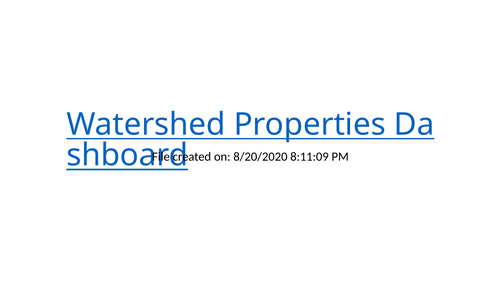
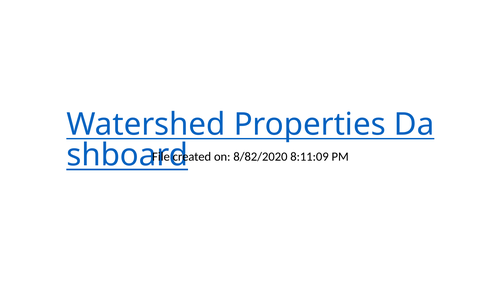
8/20/2020: 8/20/2020 -> 8/82/2020
